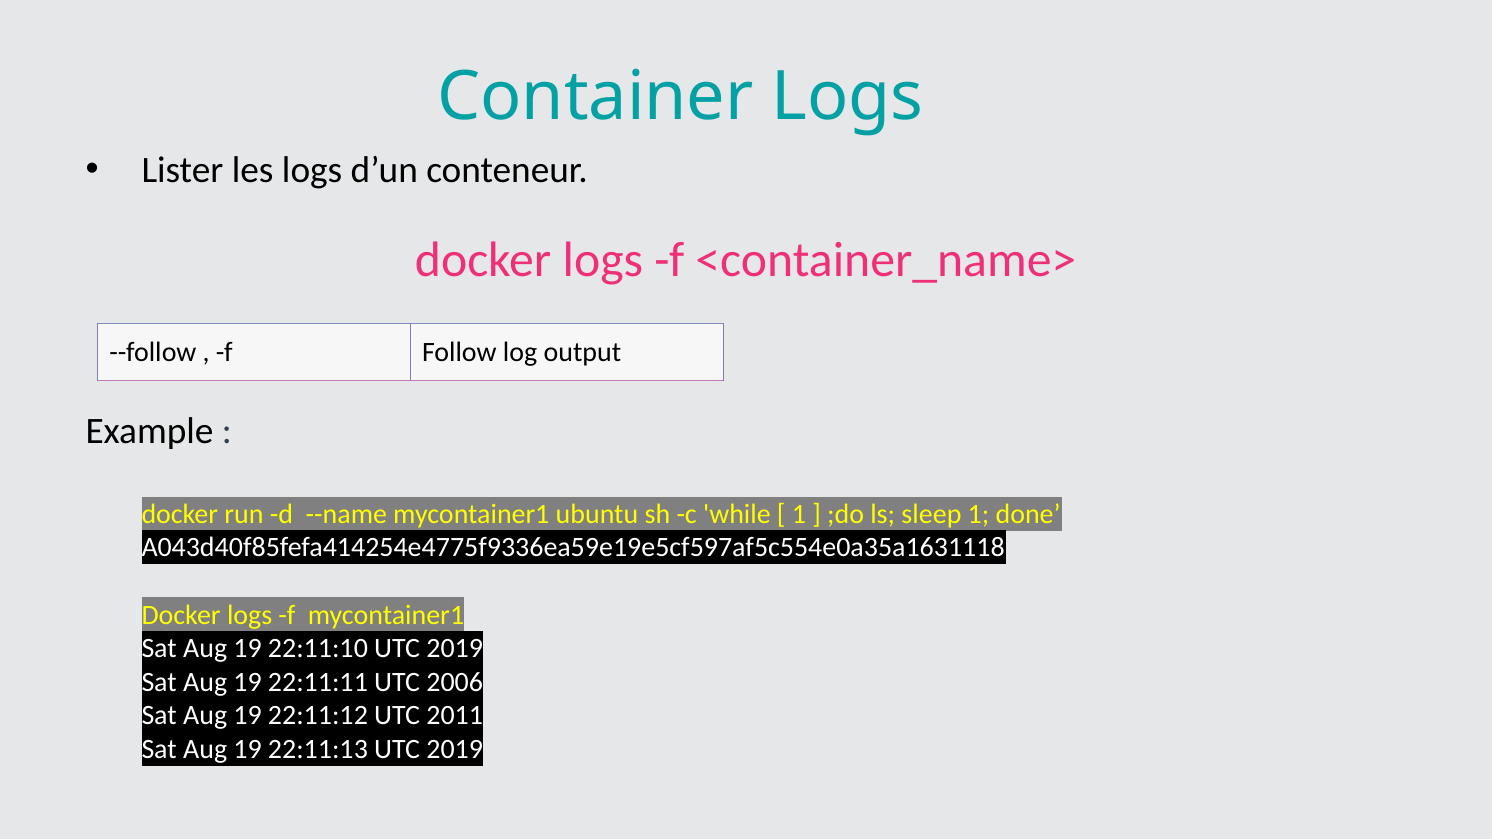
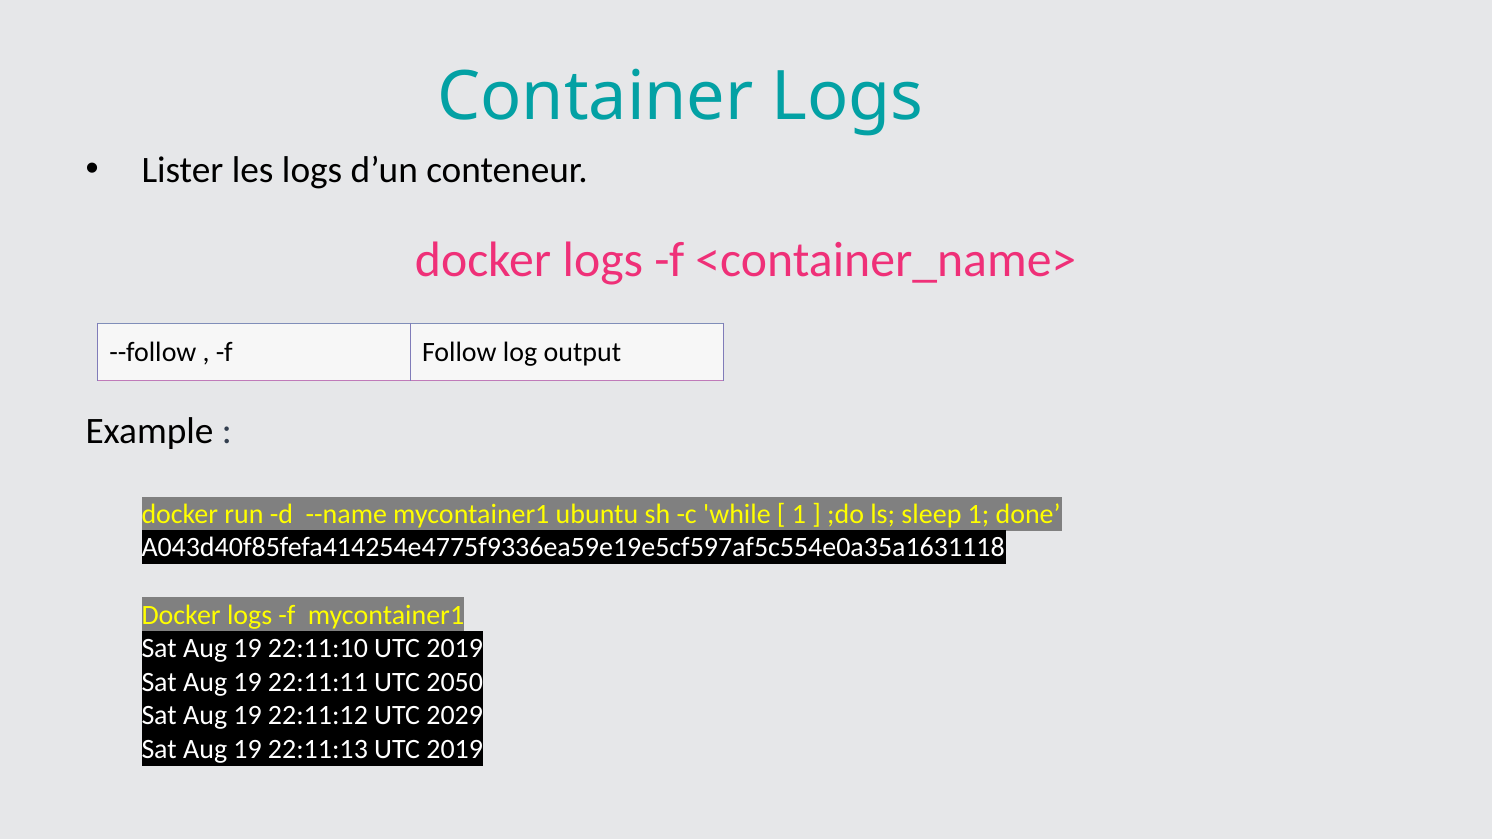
2006: 2006 -> 2050
2011: 2011 -> 2029
